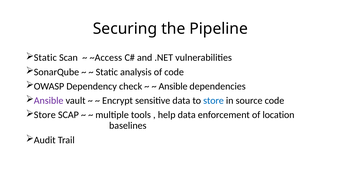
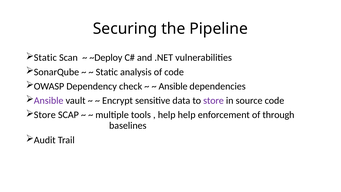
~Access: ~Access -> ~Deploy
store at (213, 101) colour: blue -> purple
help data: data -> help
location: location -> through
